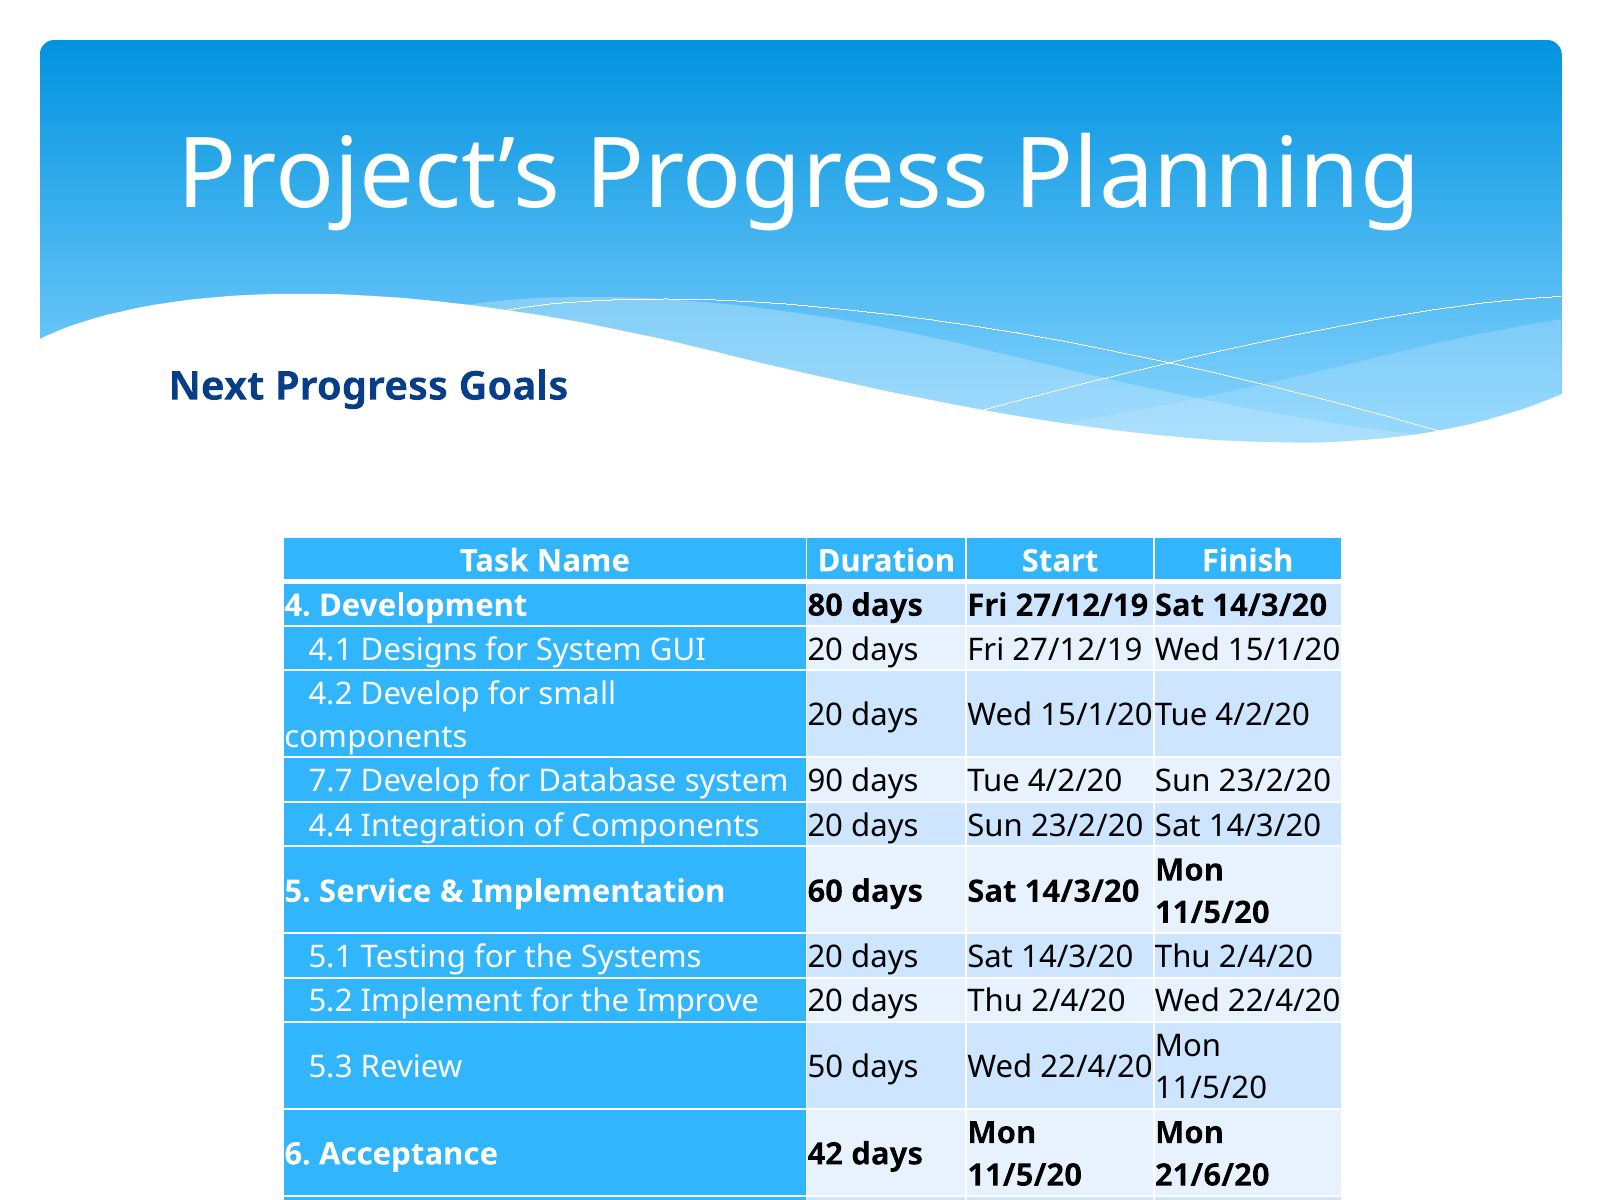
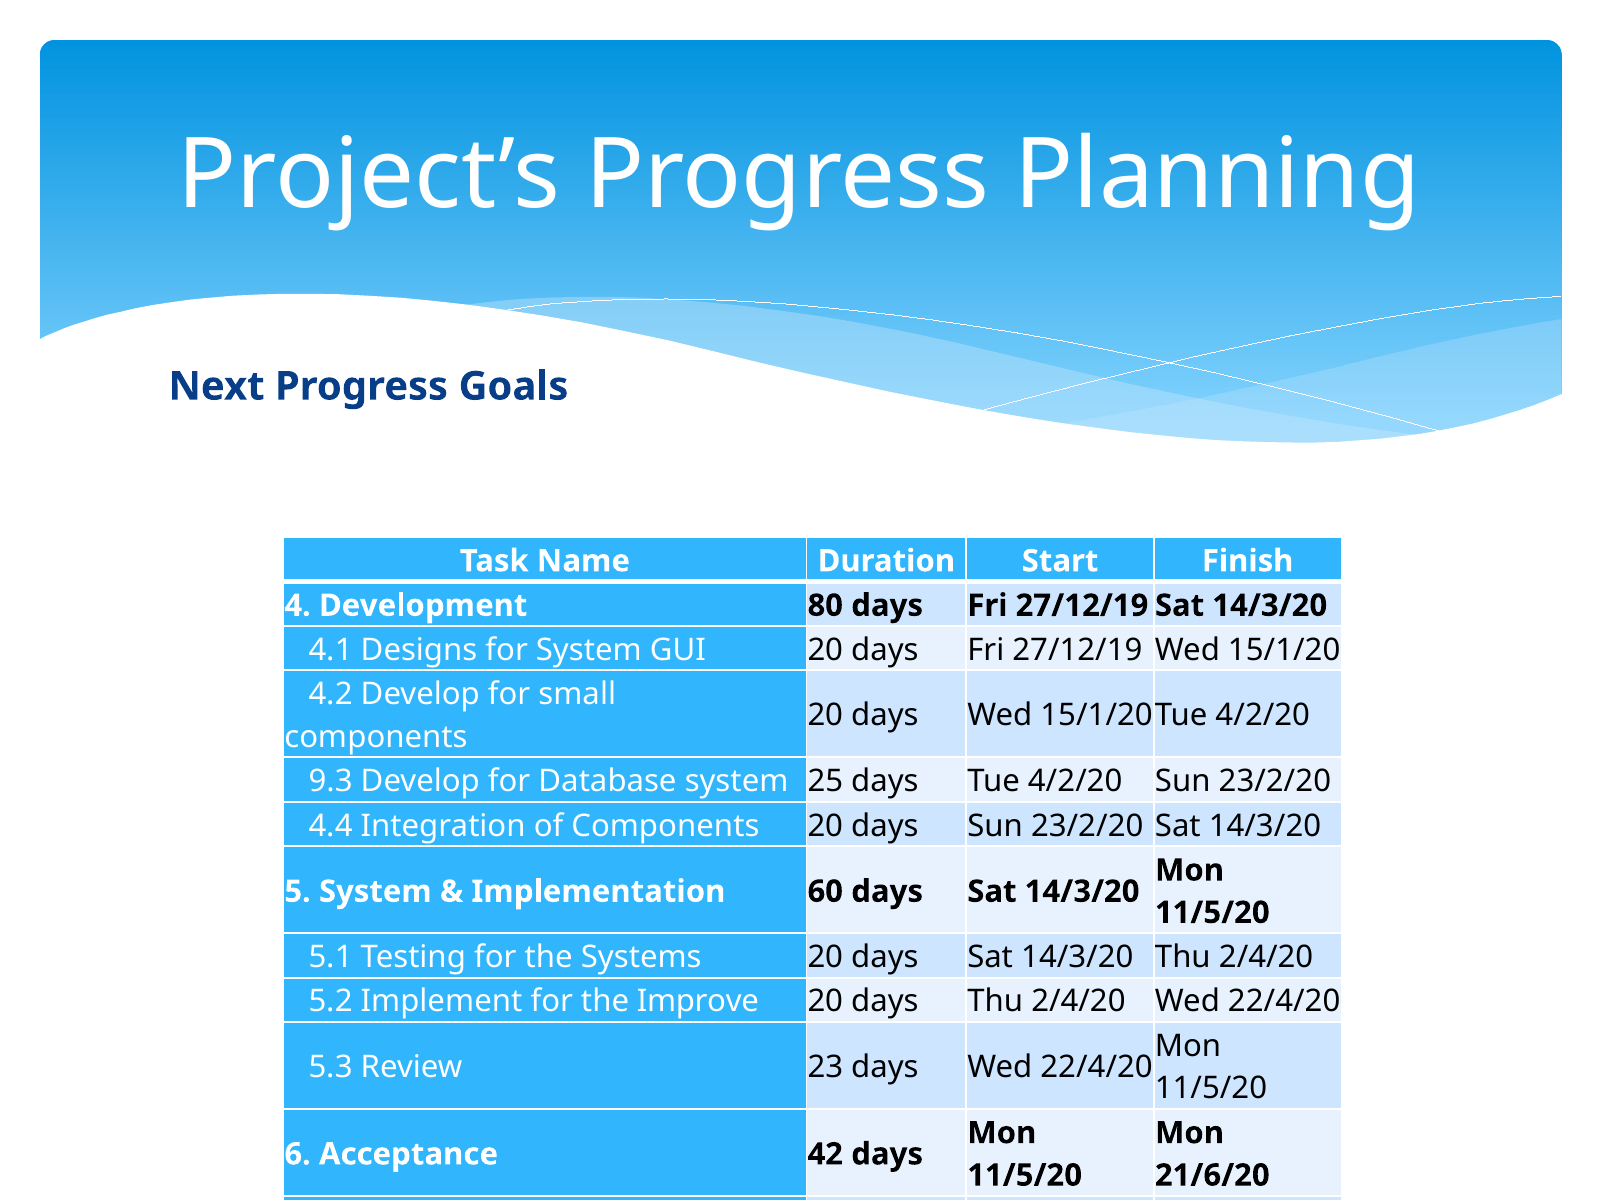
7.7: 7.7 -> 9.3
90: 90 -> 25
5 Service: Service -> System
50: 50 -> 23
